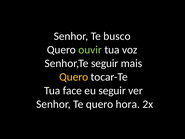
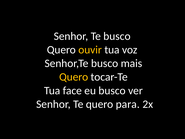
ouvir colour: light green -> yellow
Senhor,Te seguir: seguir -> busco
eu seguir: seguir -> busco
hora: hora -> para
